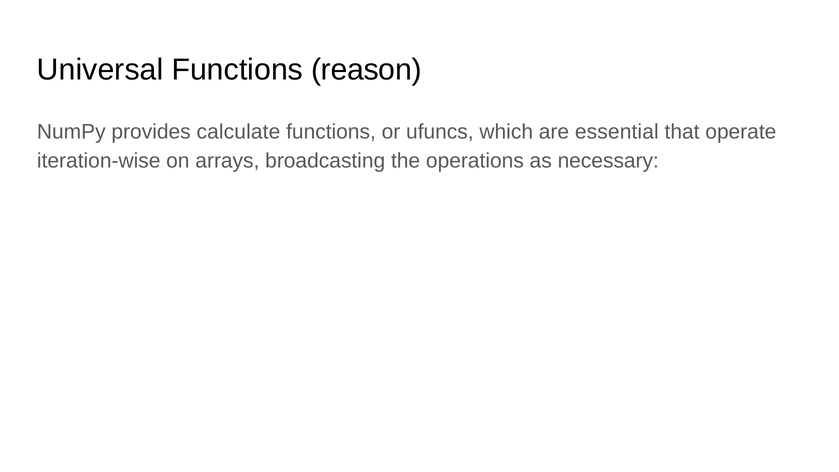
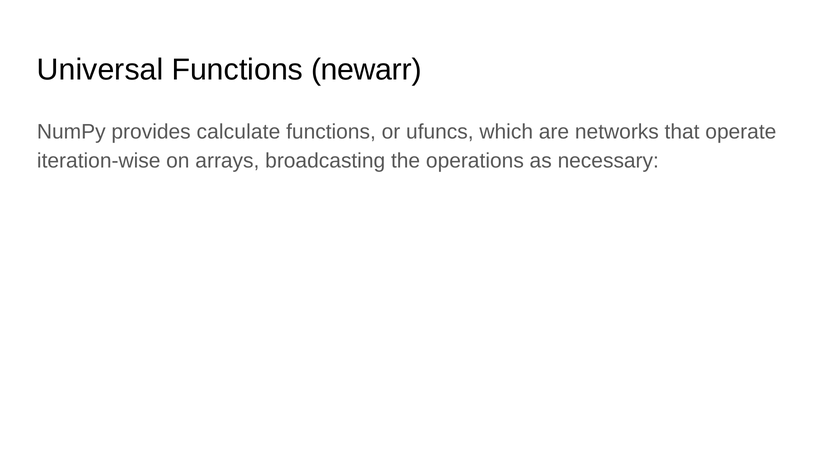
reason: reason -> newarr
essential: essential -> networks
